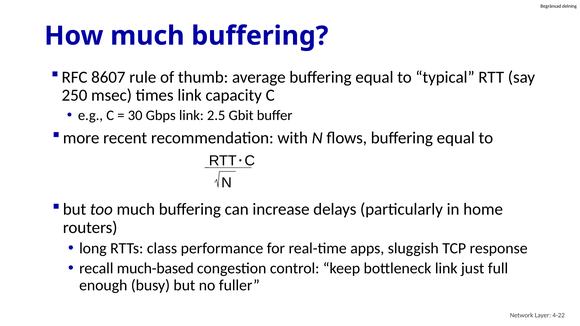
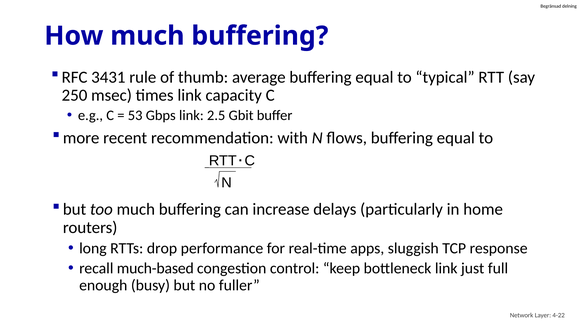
8607: 8607 -> 3431
30: 30 -> 53
class: class -> drop
